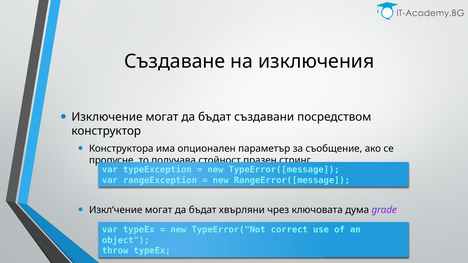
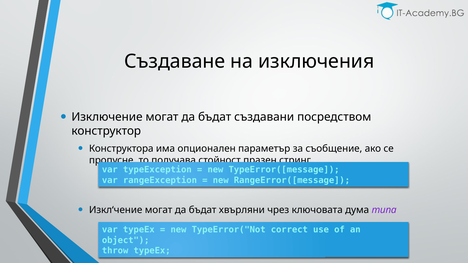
grade: grade -> типа
